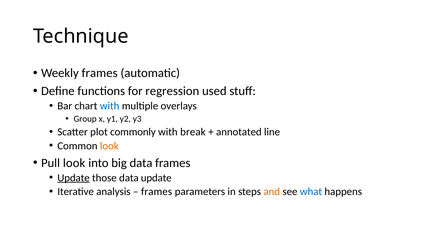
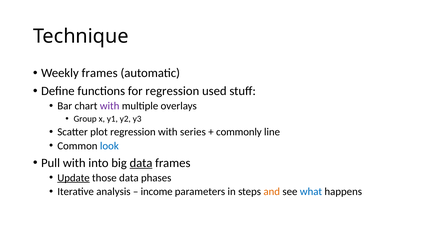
with at (110, 106) colour: blue -> purple
plot commonly: commonly -> regression
break: break -> series
annotated: annotated -> commonly
look at (109, 146) colour: orange -> blue
Pull look: look -> with
data at (141, 163) underline: none -> present
data update: update -> phases
frames at (157, 192): frames -> income
